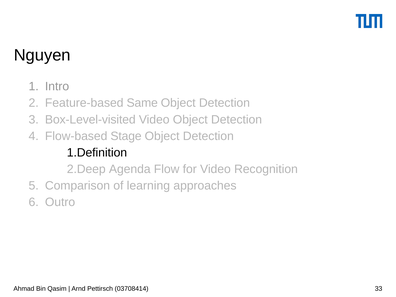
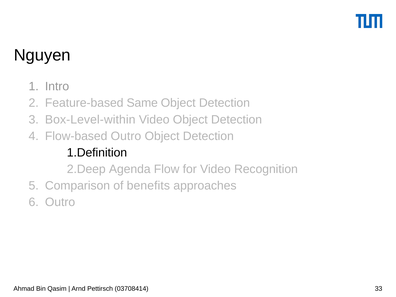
Box-Level-visited: Box-Level-visited -> Box-Level-within
Flow-based Stage: Stage -> Outro
learning: learning -> benefits
